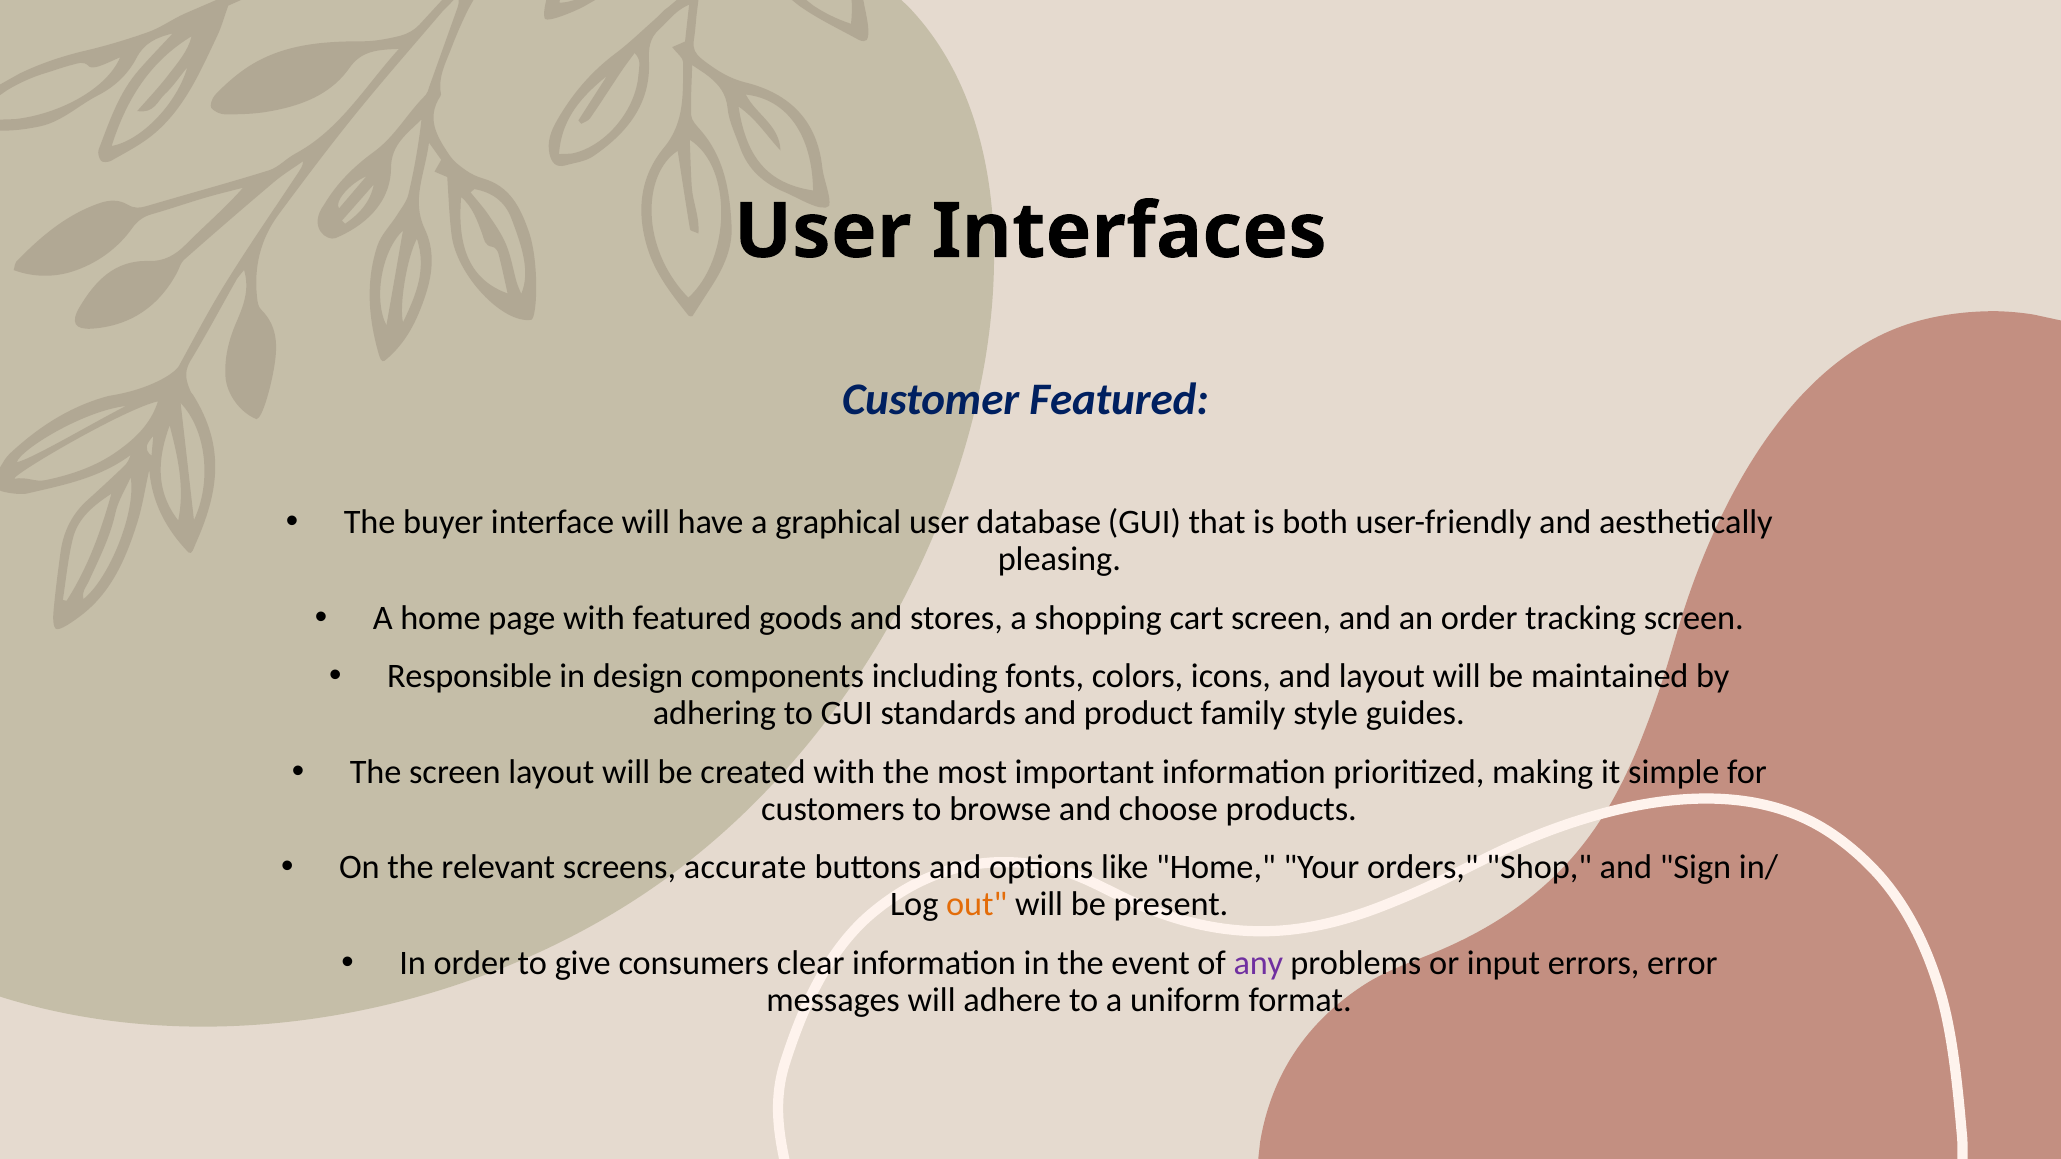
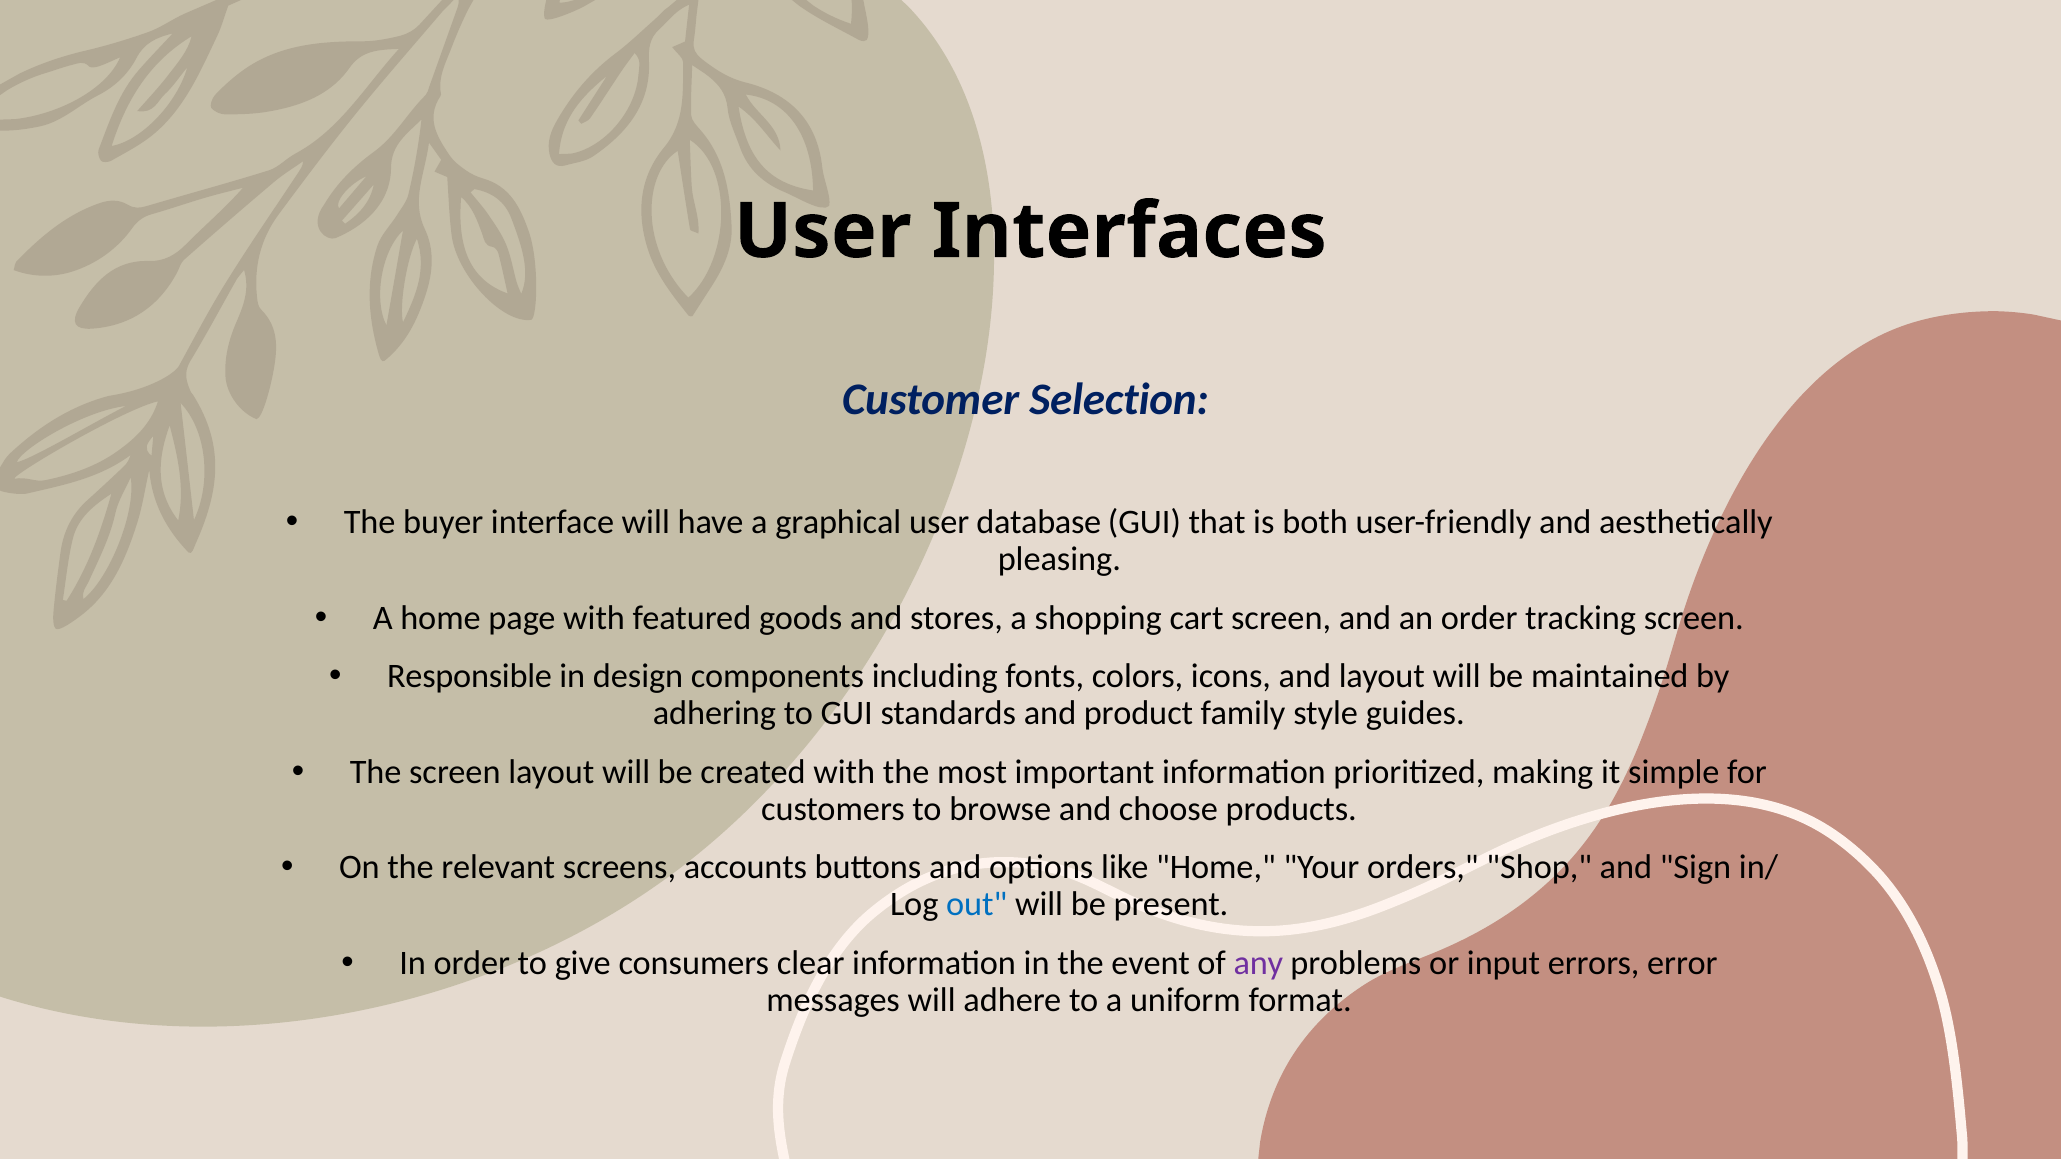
Customer Featured: Featured -> Selection
accurate: accurate -> accounts
out colour: orange -> blue
